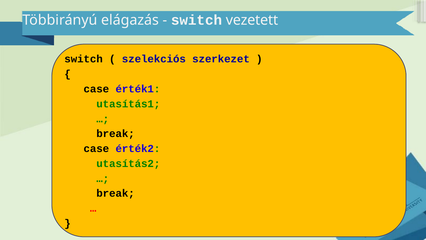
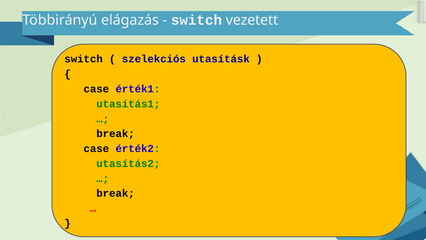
szerkezet: szerkezet -> utasításk
